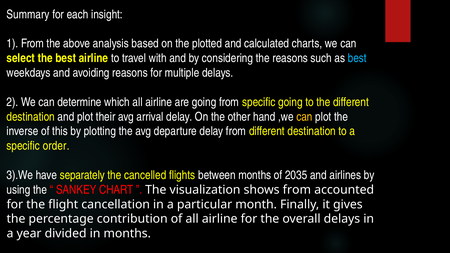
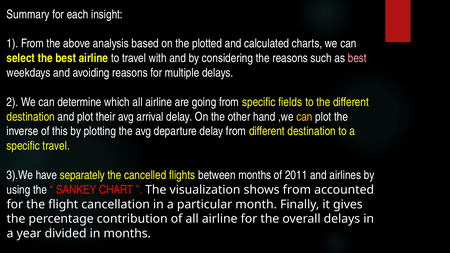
best at (357, 58) colour: light blue -> pink
specific going: going -> fields
specific order: order -> travel
2035: 2035 -> 2011
